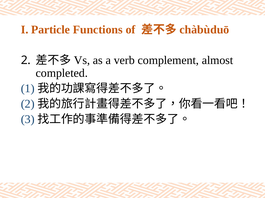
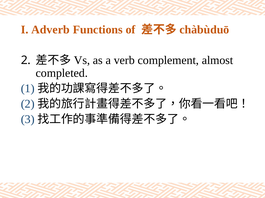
Particle: Particle -> Adverb
